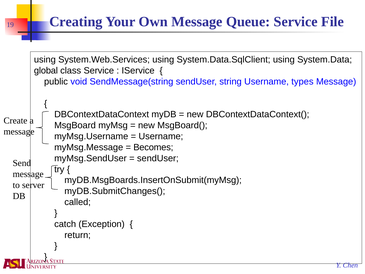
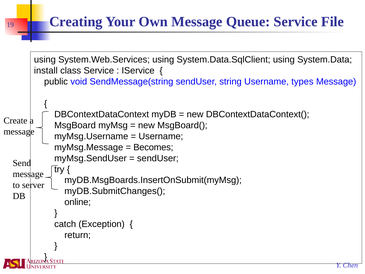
global: global -> install
called: called -> online
